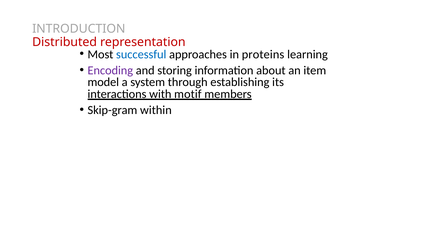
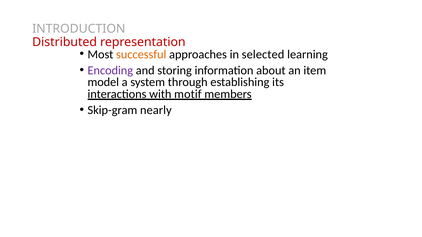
successful colour: blue -> orange
proteins: proteins -> selected
within: within -> nearly
